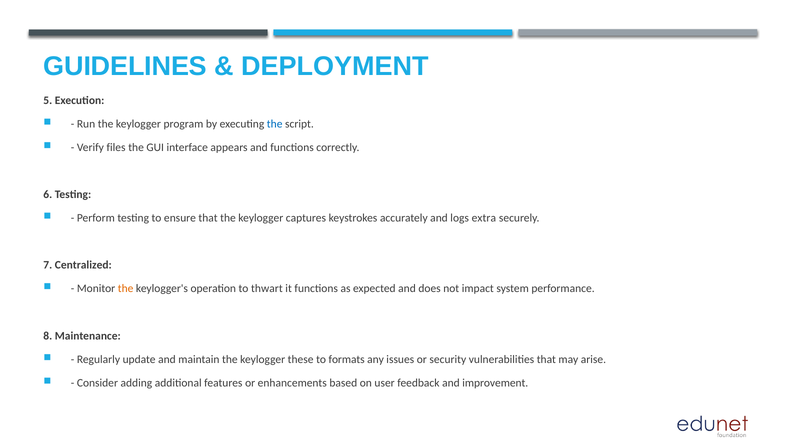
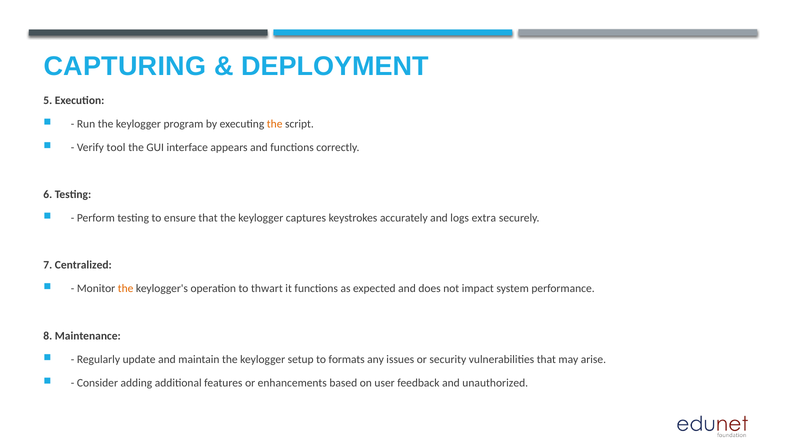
GUIDELINES: GUIDELINES -> CAPTURING
the at (275, 124) colour: blue -> orange
files: files -> tool
these: these -> setup
improvement: improvement -> unauthorized
